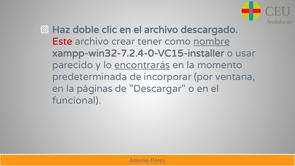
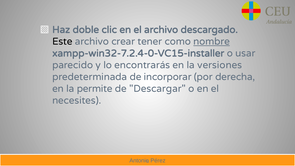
Este colour: red -> black
encontrarás underline: present -> none
momento: momento -> versiones
ventana: ventana -> derecha
páginas: páginas -> permite
funcional: funcional -> necesites
